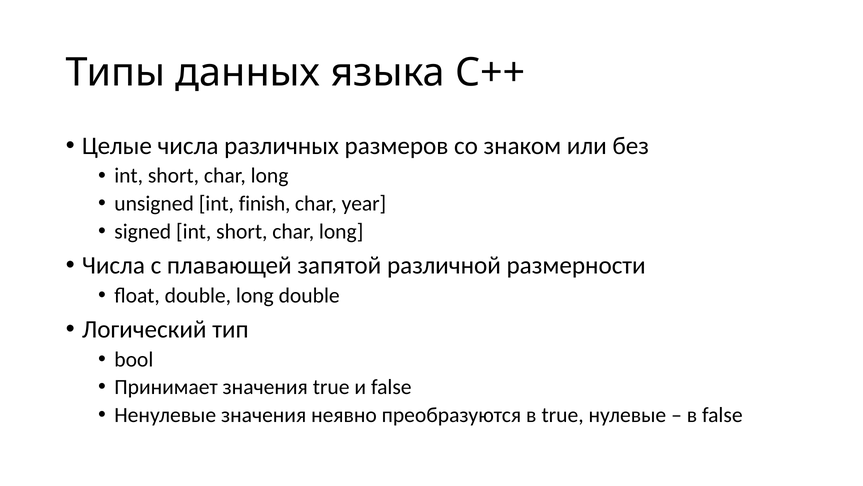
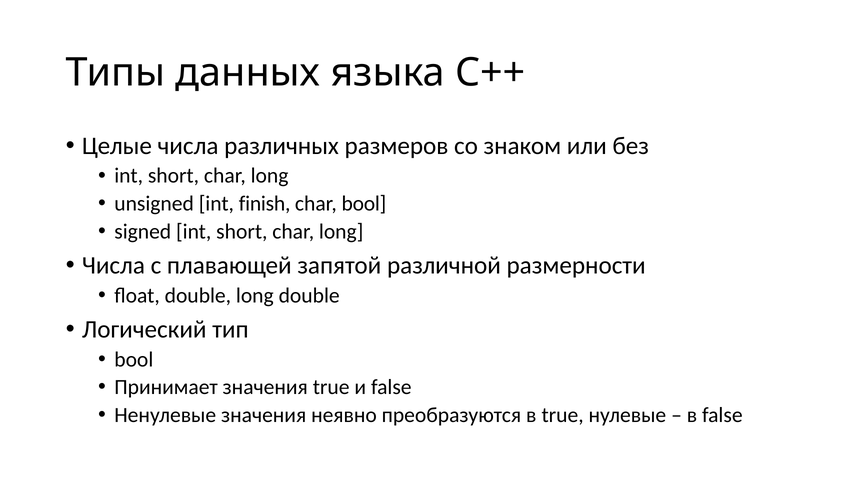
char year: year -> bool
